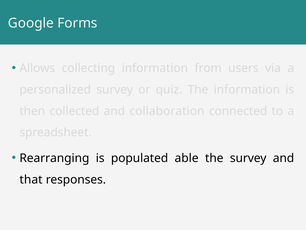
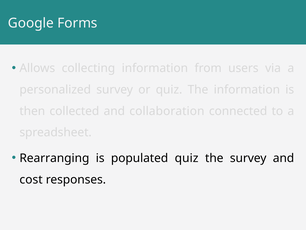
populated able: able -> quiz
that: that -> cost
